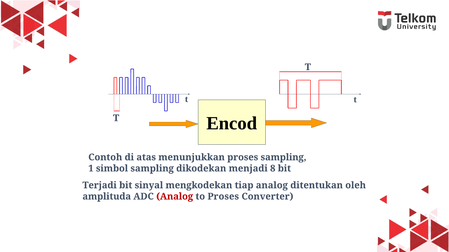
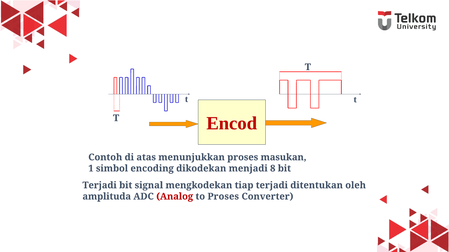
Encod colour: black -> red
proses sampling: sampling -> masukan
simbol sampling: sampling -> encoding
sinyal: sinyal -> signal
tiap analog: analog -> terjadi
